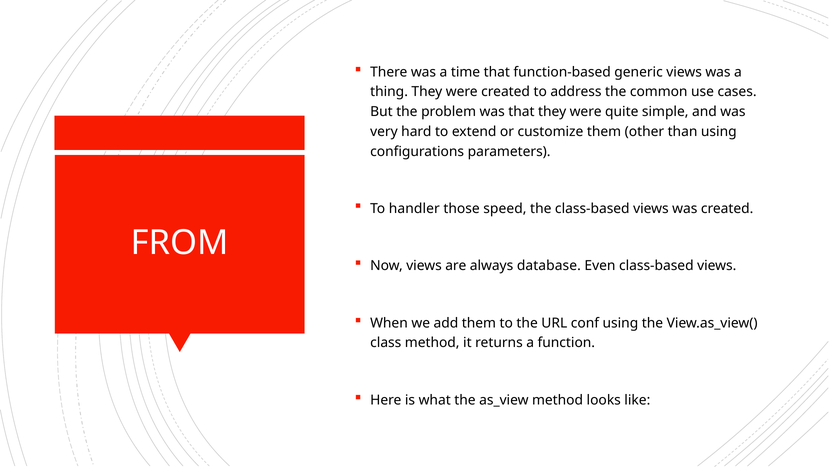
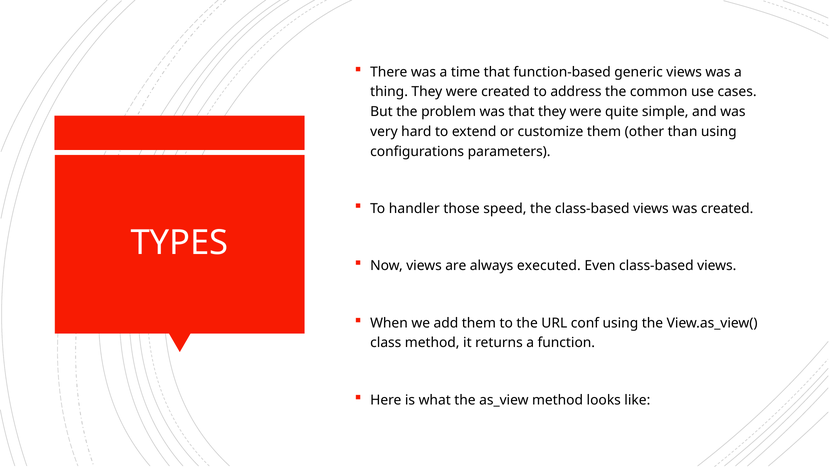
FROM: FROM -> TYPES
database: database -> executed
